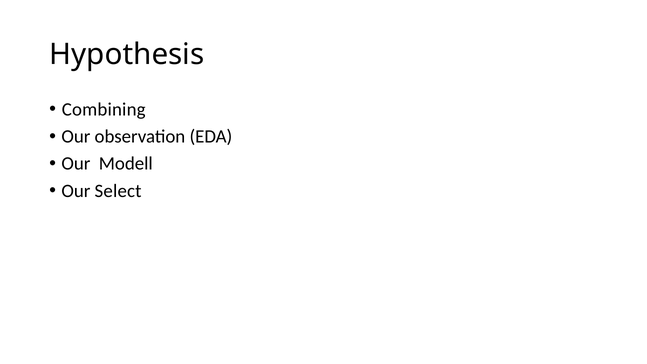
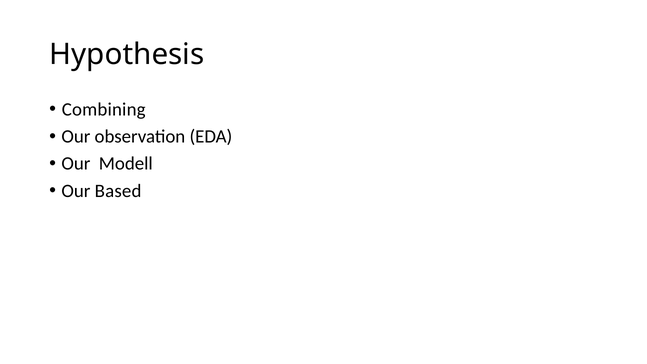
Select: Select -> Based
